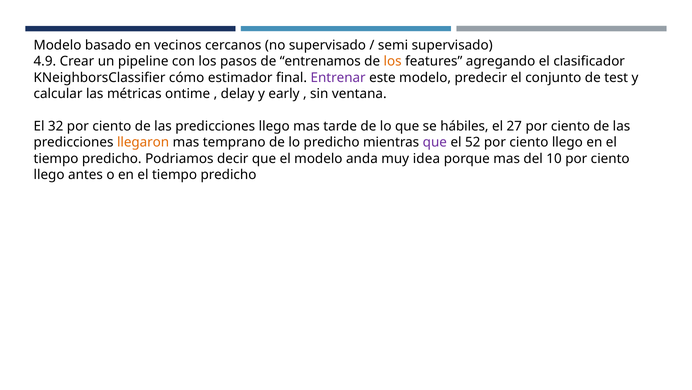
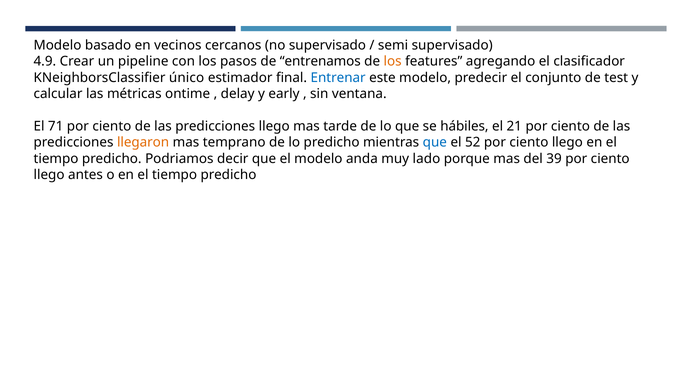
cómo: cómo -> único
Entrenar colour: purple -> blue
32: 32 -> 71
27: 27 -> 21
que at (435, 142) colour: purple -> blue
idea: idea -> lado
10: 10 -> 39
